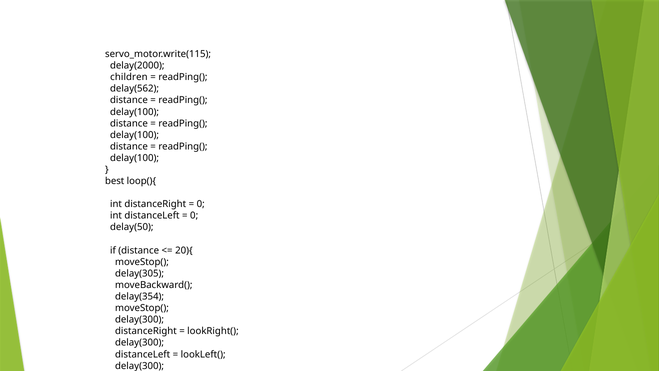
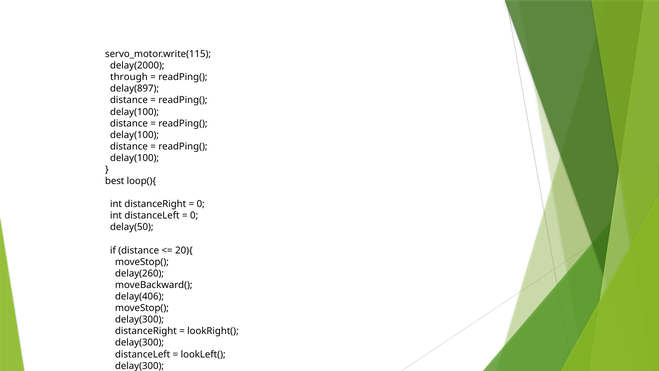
children: children -> through
delay(562: delay(562 -> delay(897
delay(305: delay(305 -> delay(260
delay(354: delay(354 -> delay(406
